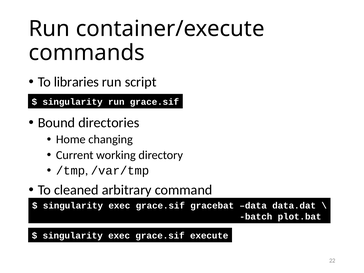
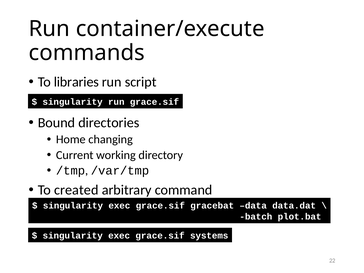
cleaned: cleaned -> created
execute: execute -> systems
